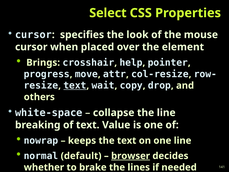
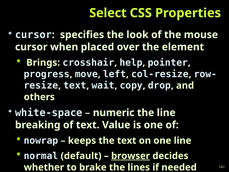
attr: attr -> left
text at (75, 85) underline: present -> none
collapse: collapse -> numeric
